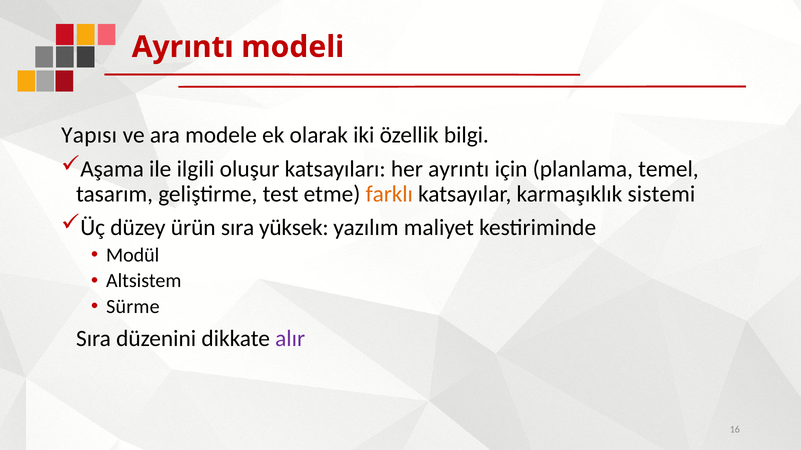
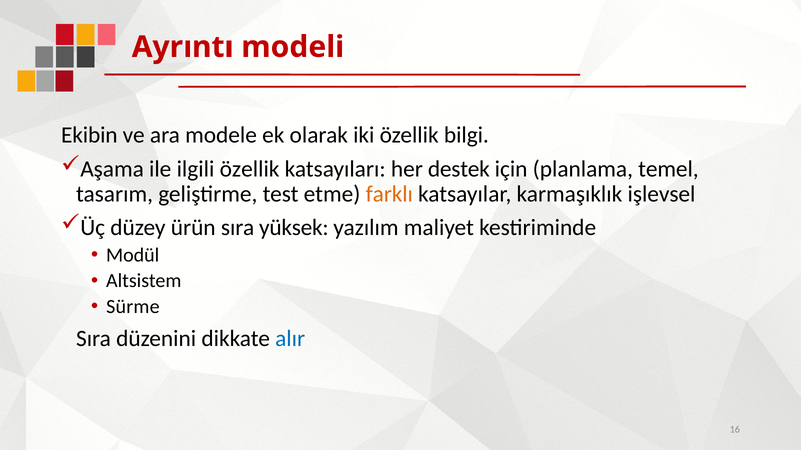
Yapısı: Yapısı -> Ekibin
ilgili oluşur: oluşur -> özellik
her ayrıntı: ayrıntı -> destek
sistemi: sistemi -> işlevsel
alır colour: purple -> blue
